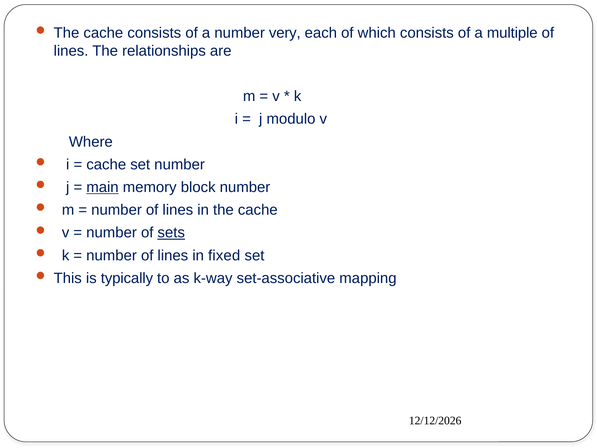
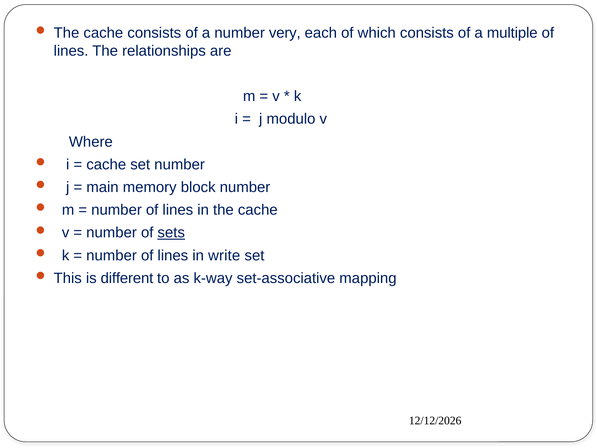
main underline: present -> none
fixed: fixed -> write
typically: typically -> different
